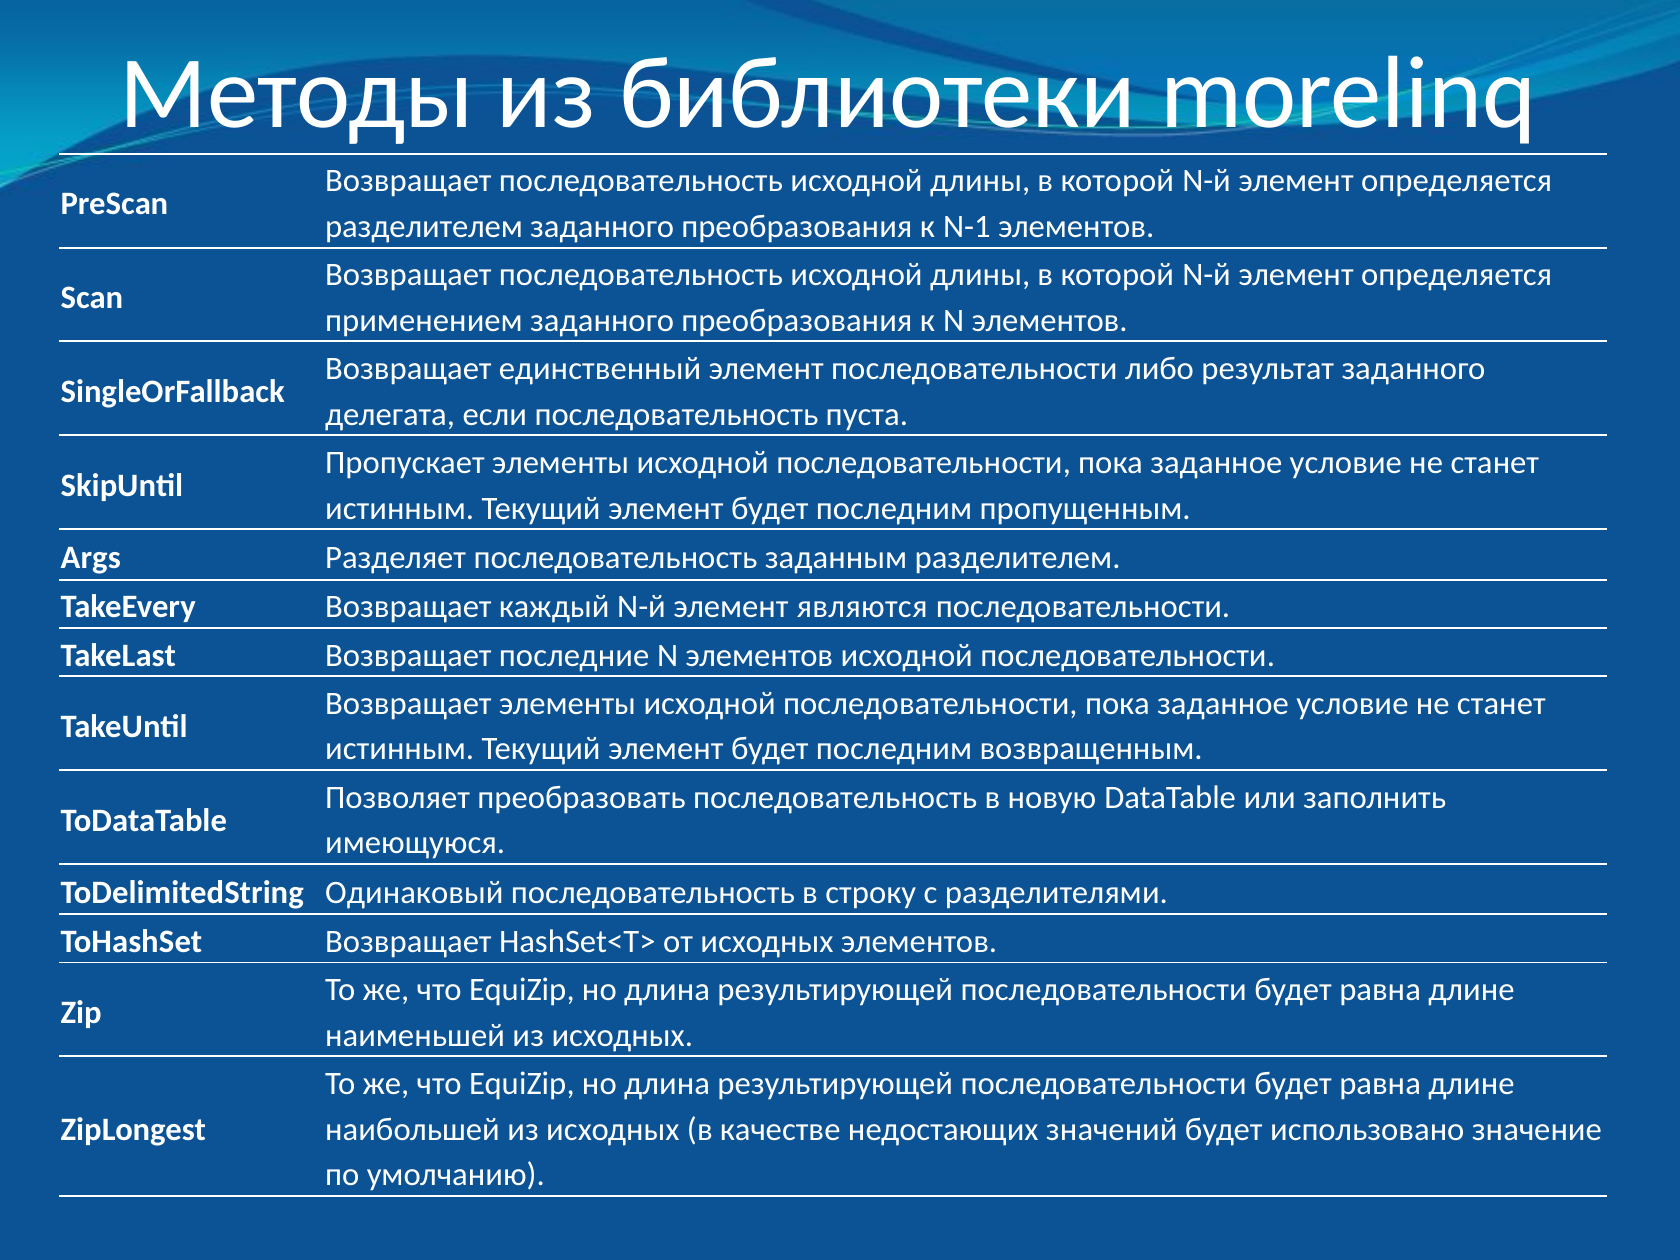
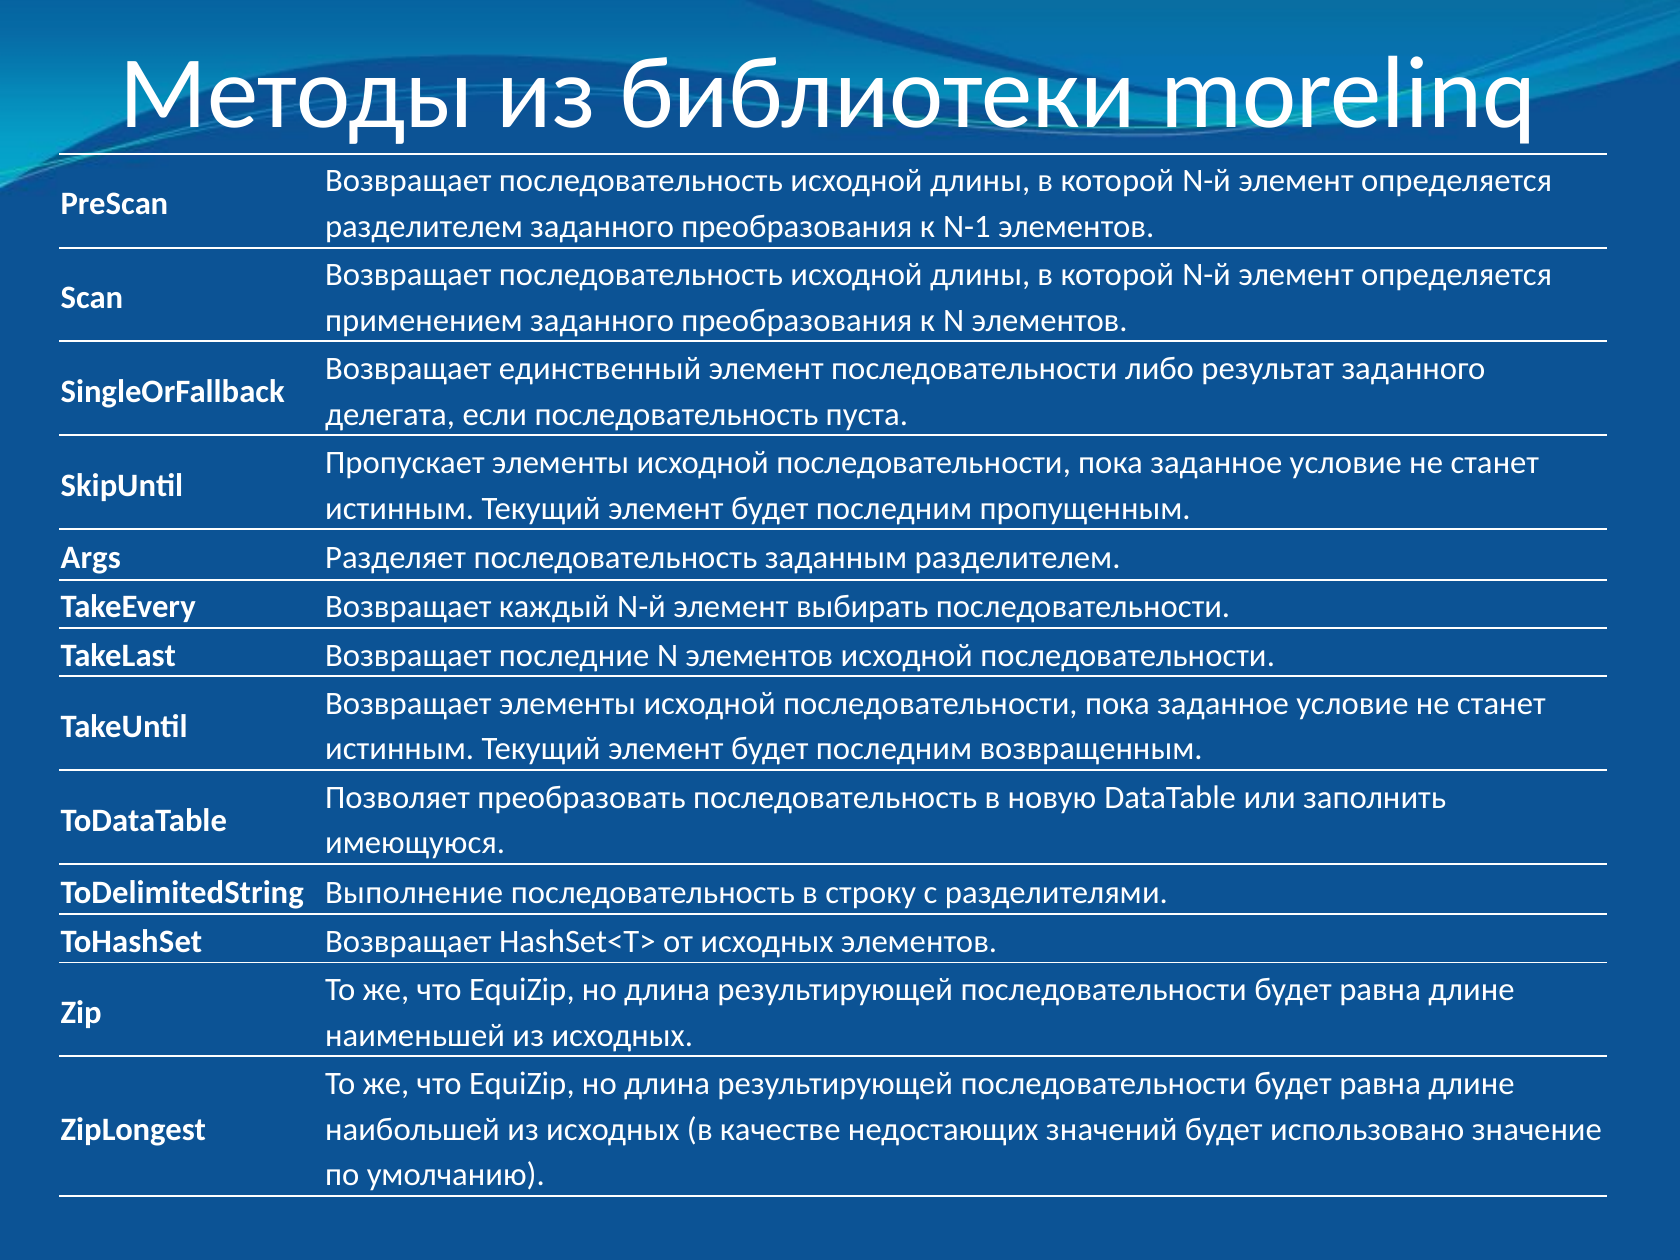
являются: являются -> выбирать
Одинаковый: Одинаковый -> Выполнение
